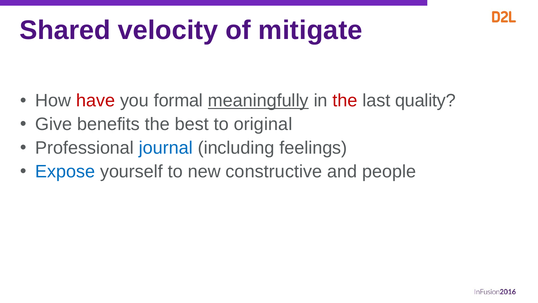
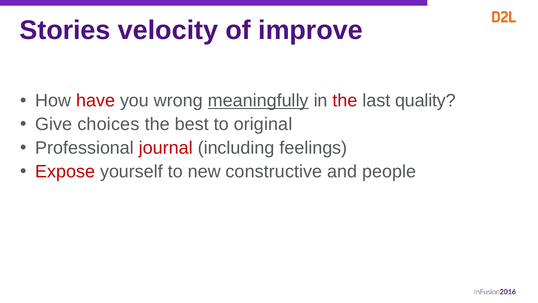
Shared: Shared -> Stories
mitigate: mitigate -> improve
formal: formal -> wrong
benefits: benefits -> choices
journal colour: blue -> red
Expose colour: blue -> red
